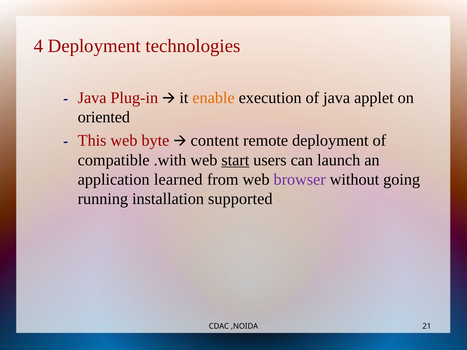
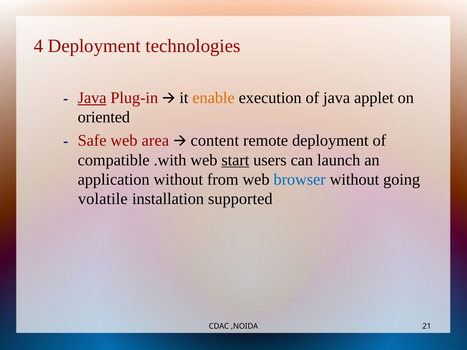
Java at (92, 98) underline: none -> present
This: This -> Safe
byte: byte -> area
application learned: learned -> without
browser colour: purple -> blue
running: running -> volatile
